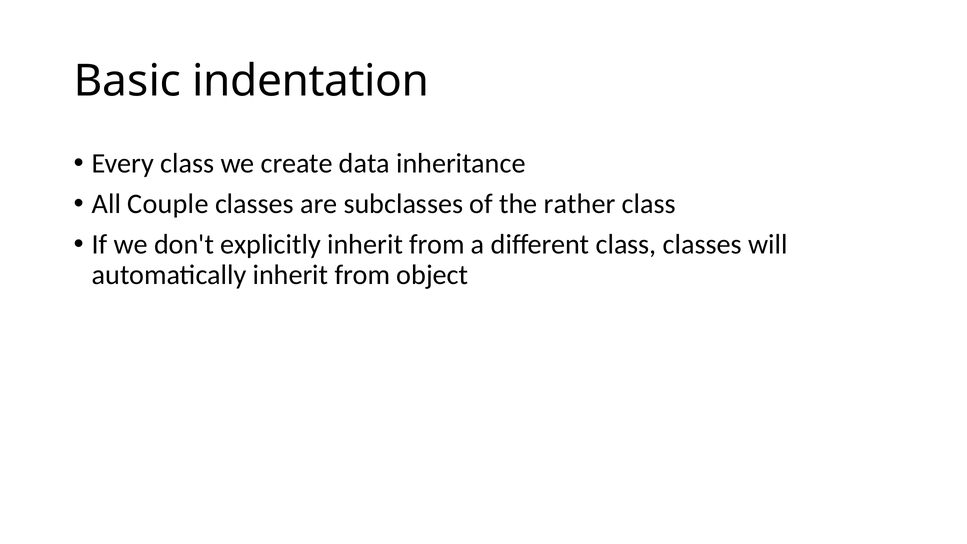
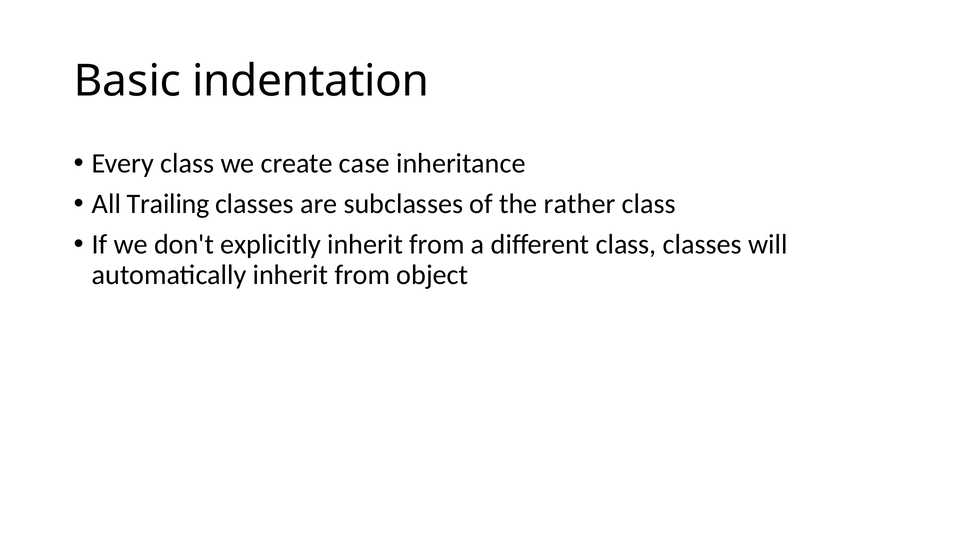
data: data -> case
Couple: Couple -> Trailing
